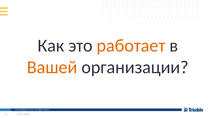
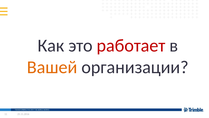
работает colour: orange -> red
